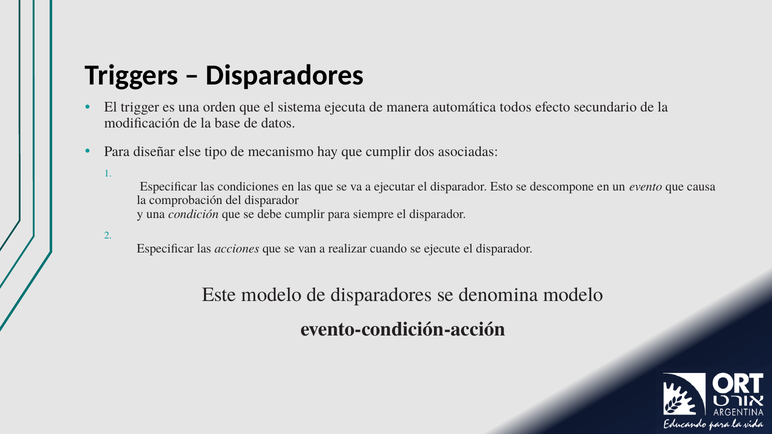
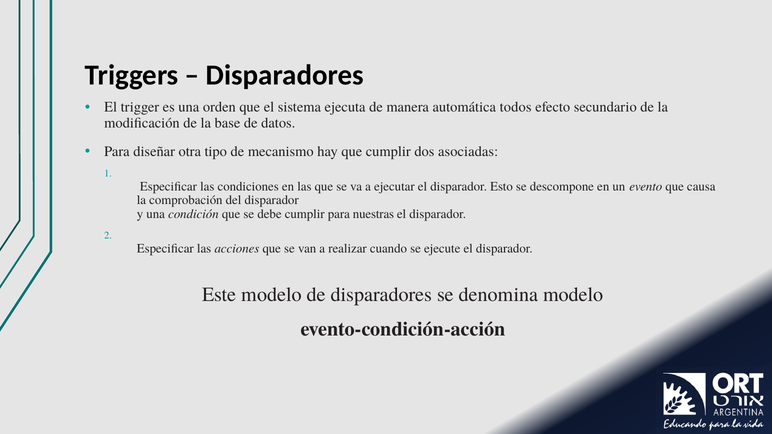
else: else -> otra
siempre: siempre -> nuestras
